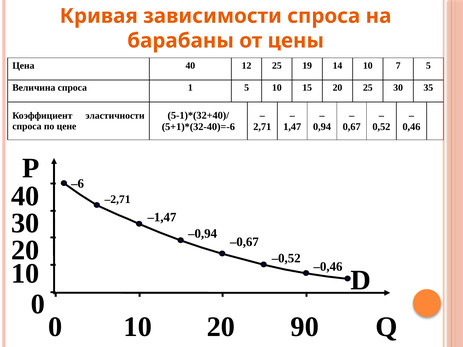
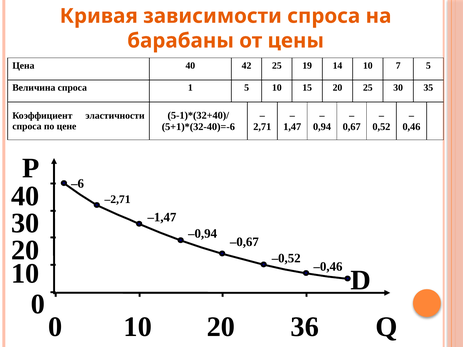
12: 12 -> 42
90: 90 -> 36
